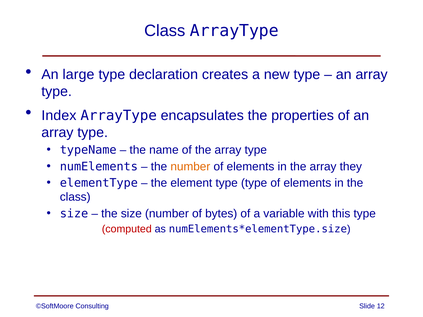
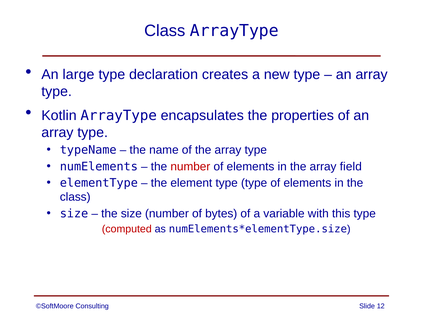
Index: Index -> Kotlin
number at (190, 167) colour: orange -> red
they: they -> field
